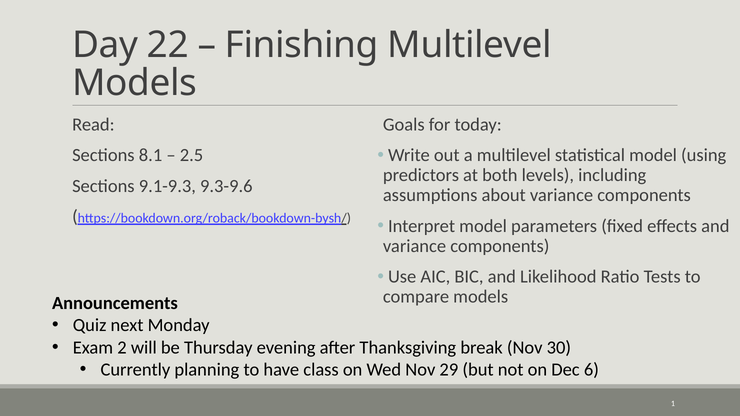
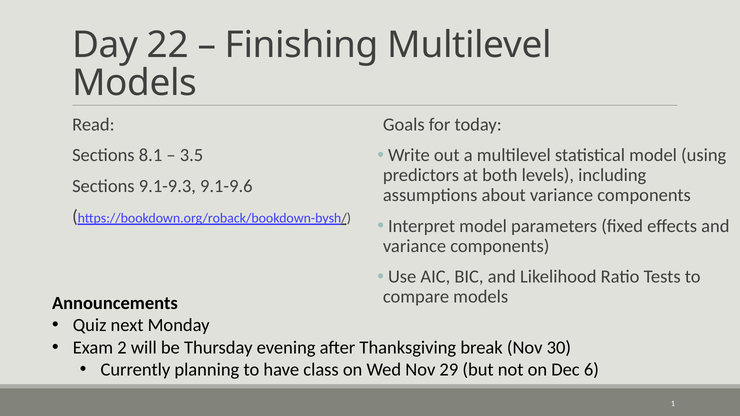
2.5: 2.5 -> 3.5
9.3-9.6: 9.3-9.6 -> 9.1-9.6
